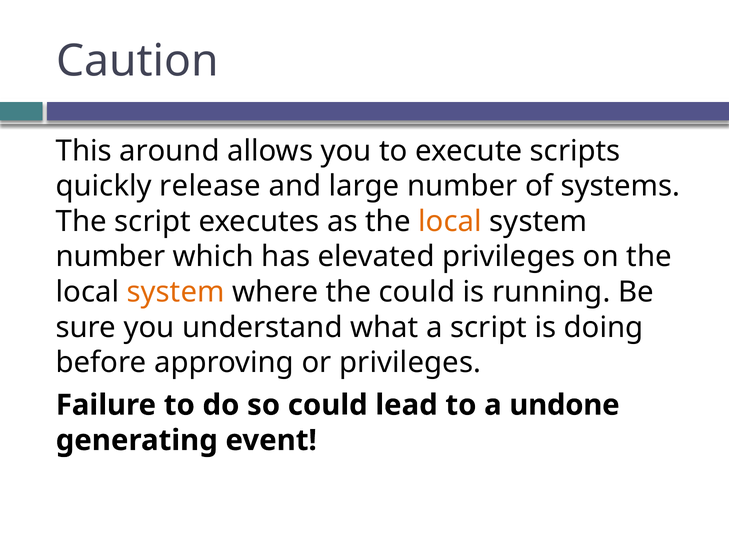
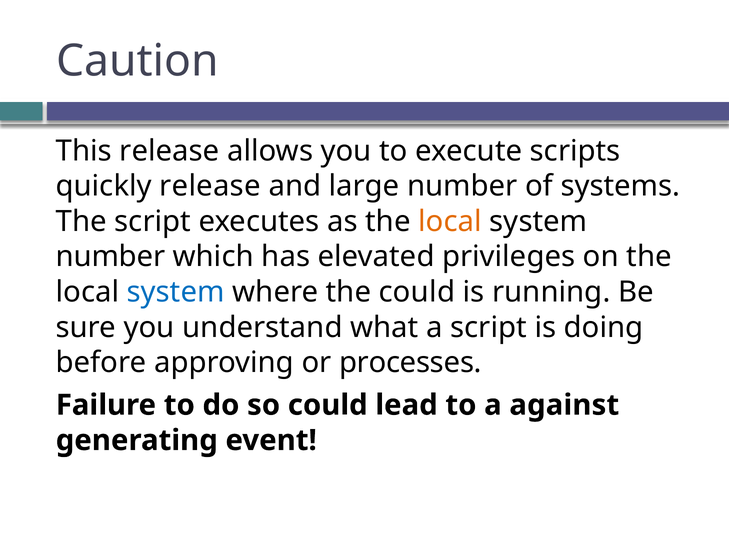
This around: around -> release
system at (176, 292) colour: orange -> blue
or privileges: privileges -> processes
undone: undone -> against
